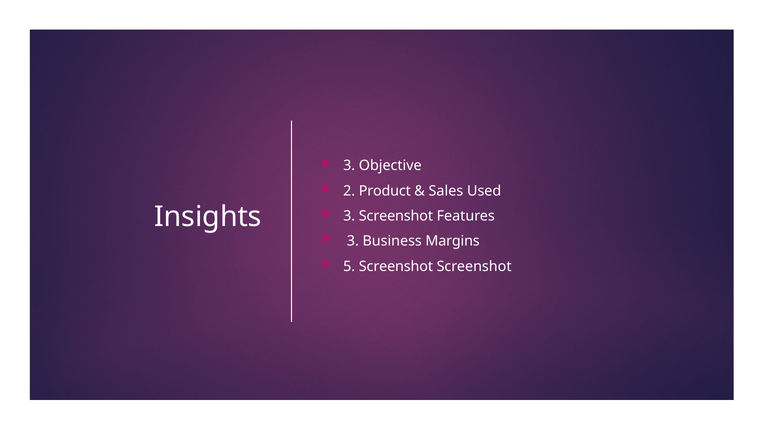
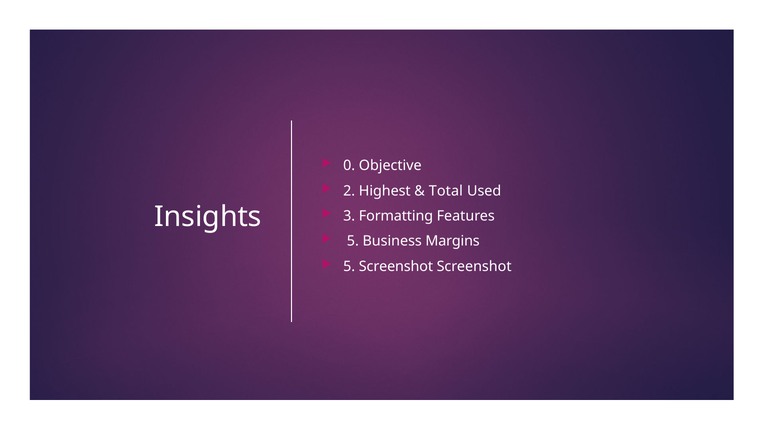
3 at (349, 166): 3 -> 0
Product: Product -> Highest
Sales: Sales -> Total
3 Screenshot: Screenshot -> Formatting
3 at (353, 241): 3 -> 5
